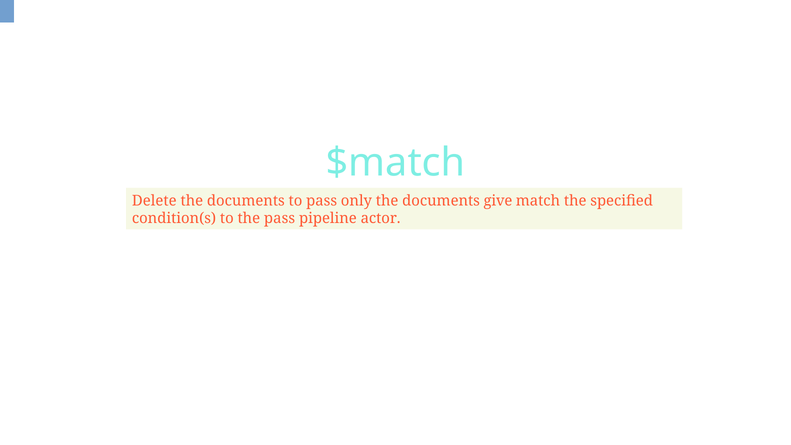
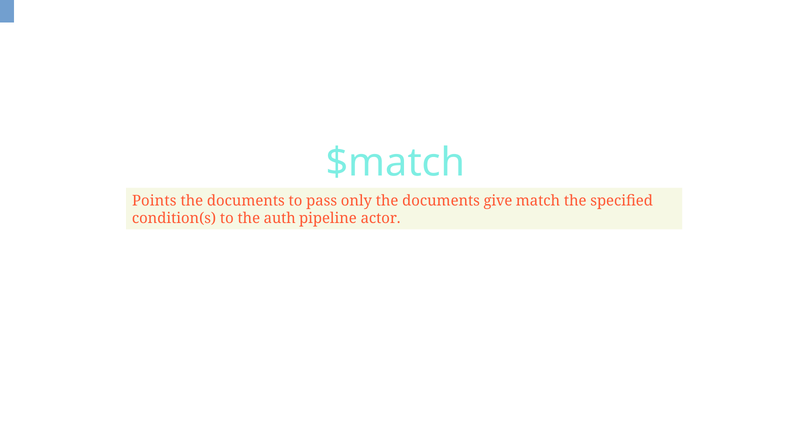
Delete: Delete -> Points
the pass: pass -> auth
